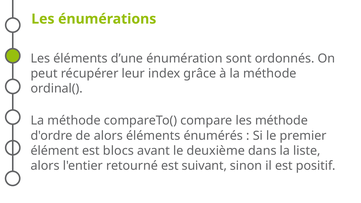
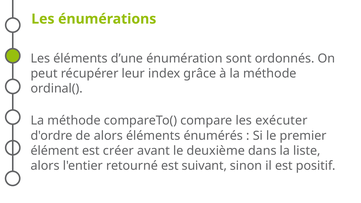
les méthode: méthode -> exécuter
blocs: blocs -> créer
